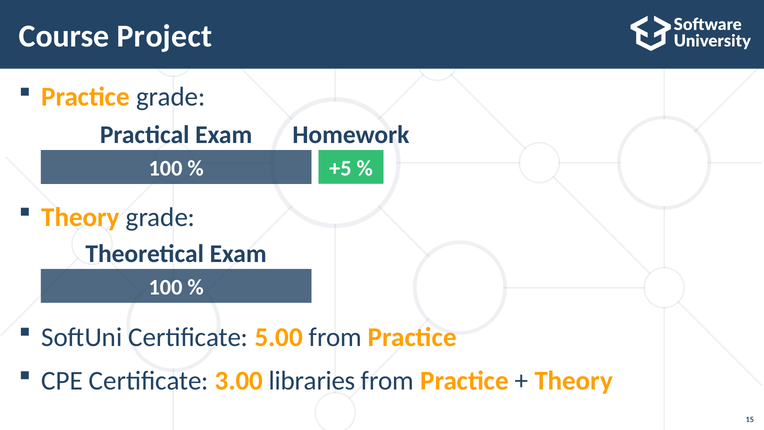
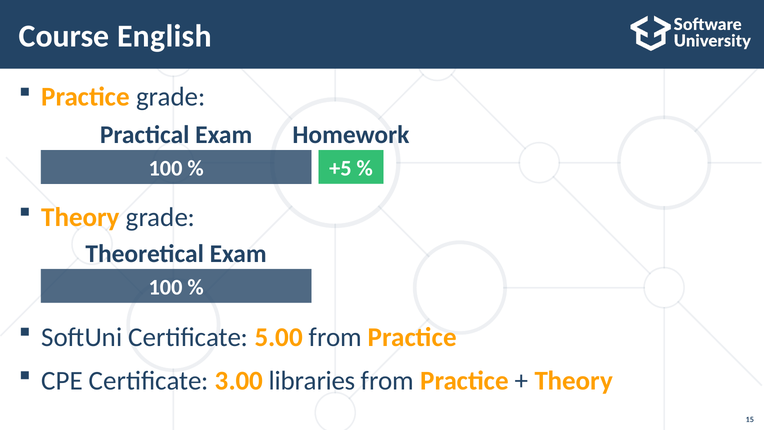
Project: Project -> English
